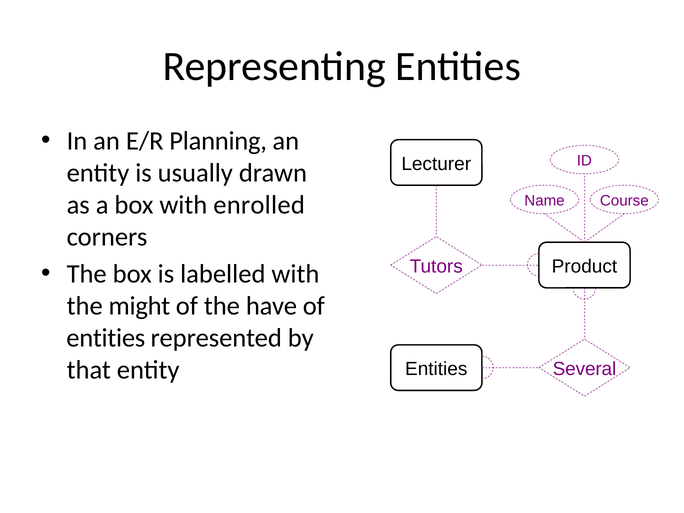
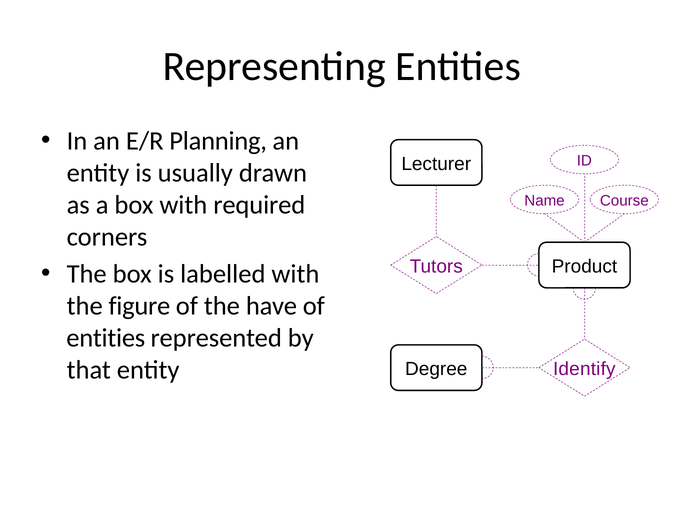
enrolled: enrolled -> required
might: might -> figure
Entities at (436, 369): Entities -> Degree
Several: Several -> Identify
